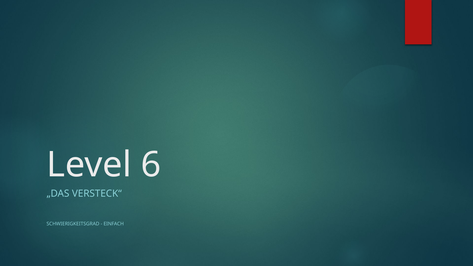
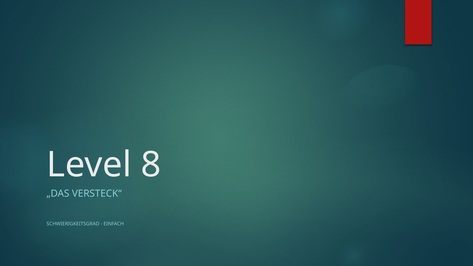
6: 6 -> 8
